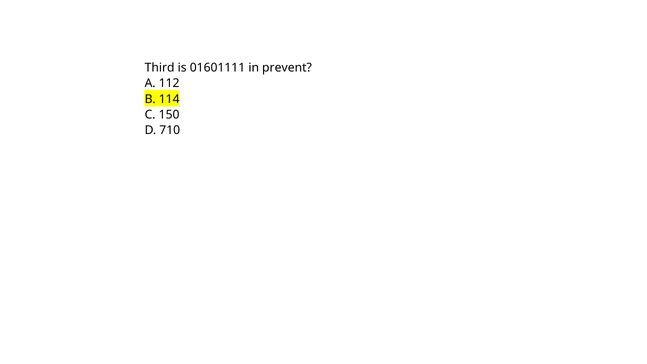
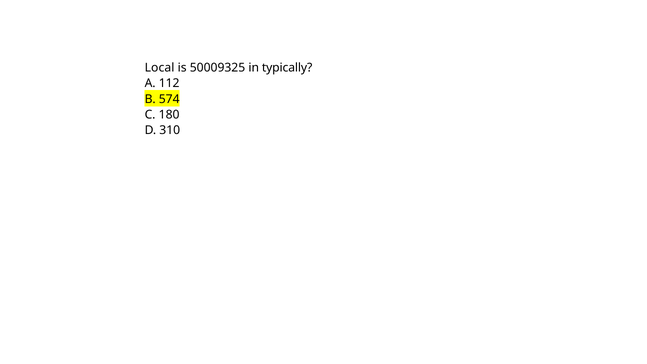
Third: Third -> Local
01601111: 01601111 -> 50009325
prevent: prevent -> typically
114: 114 -> 574
150: 150 -> 180
710: 710 -> 310
